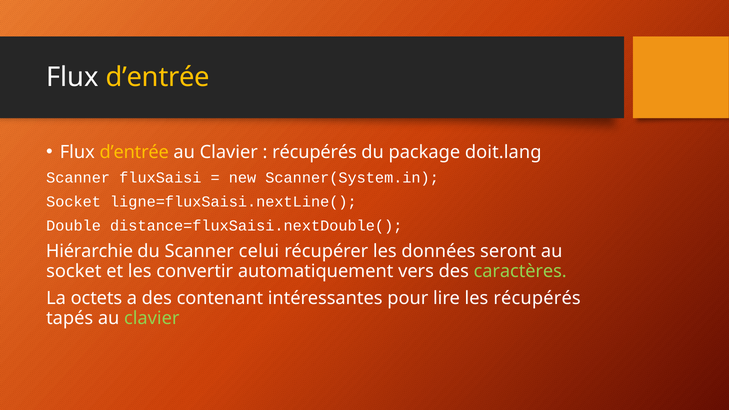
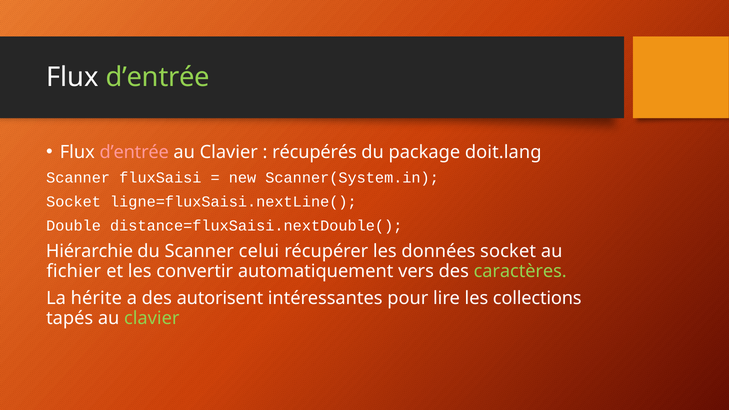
d’entrée at (158, 77) colour: yellow -> light green
d’entrée at (134, 152) colour: yellow -> pink
données seront: seront -> socket
socket at (74, 271): socket -> fichier
octets: octets -> hérite
contenant: contenant -> autorisent
les récupérés: récupérés -> collections
